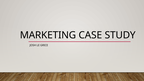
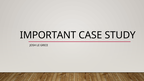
MARKETING: MARKETING -> IMPORTANT
